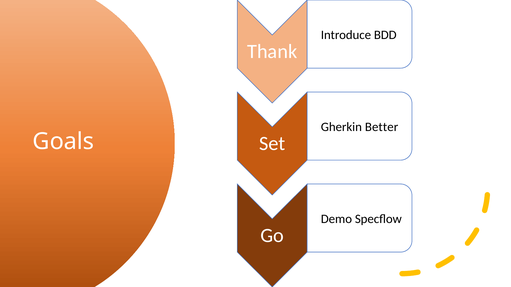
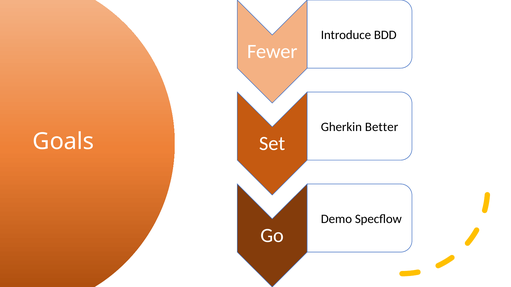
Thank: Thank -> Fewer
